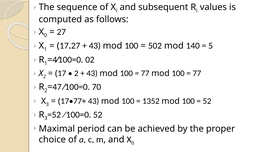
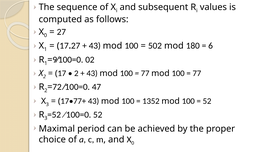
140: 140 -> 180
5: 5 -> 6
4: 4 -> 9
47: 47 -> 72
70: 70 -> 47
